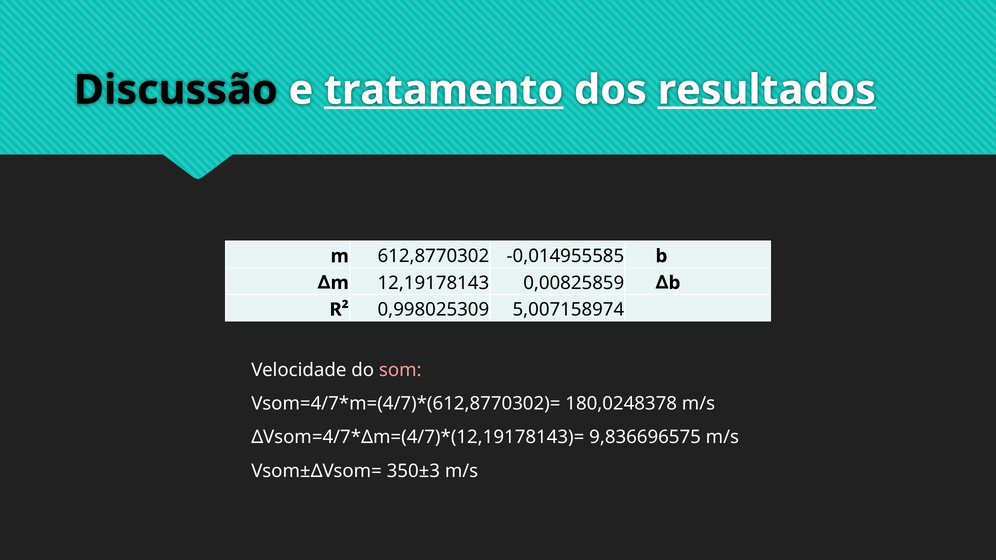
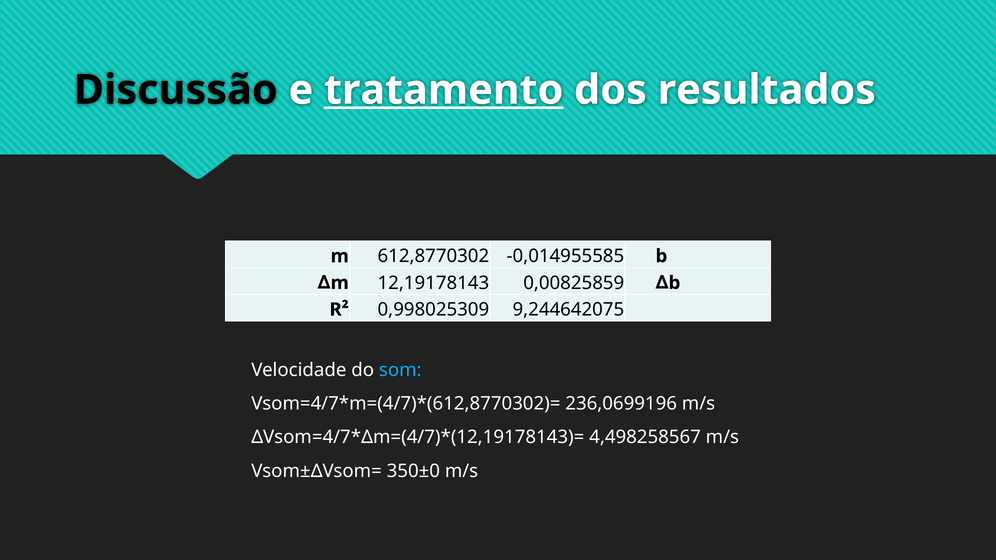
resultados underline: present -> none
5,007158974: 5,007158974 -> 9,244642075
som colour: pink -> light blue
180,0248378: 180,0248378 -> 236,0699196
9,836696575: 9,836696575 -> 4,498258567
350±3: 350±3 -> 350±0
